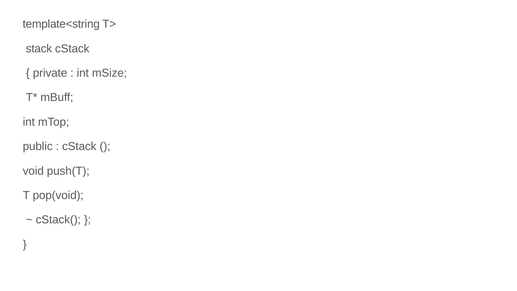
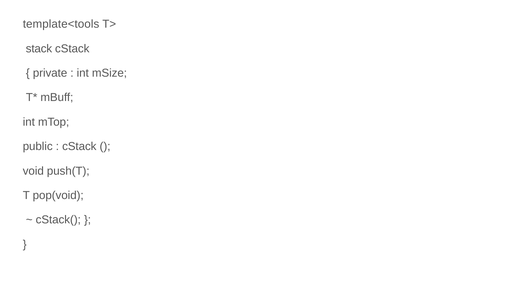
template<string: template<string -> template<tools
